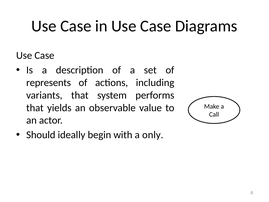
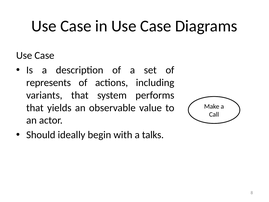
only: only -> talks
